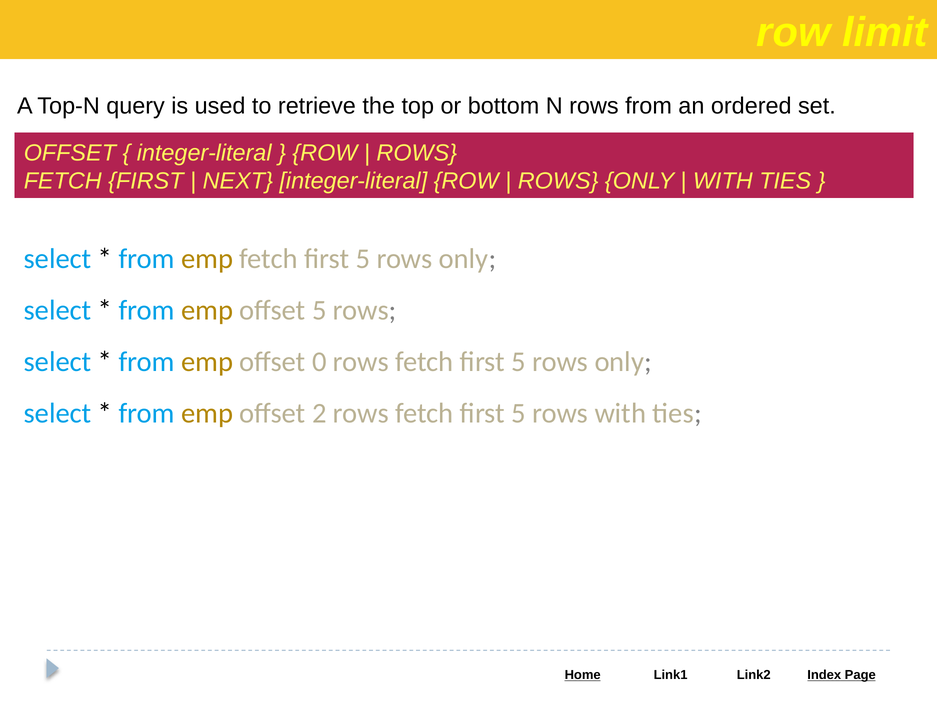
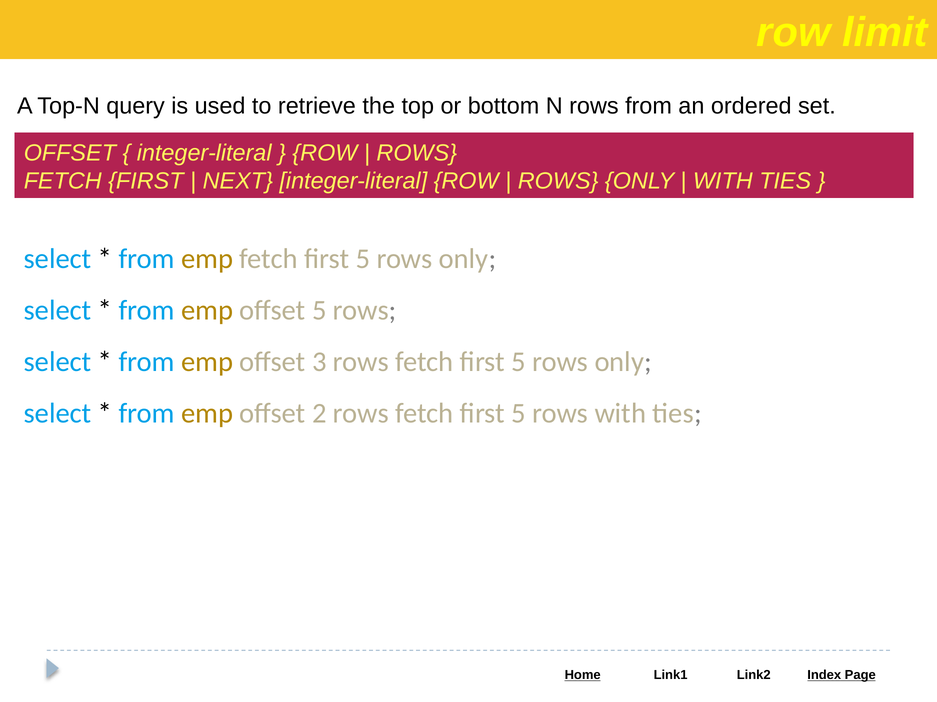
0: 0 -> 3
